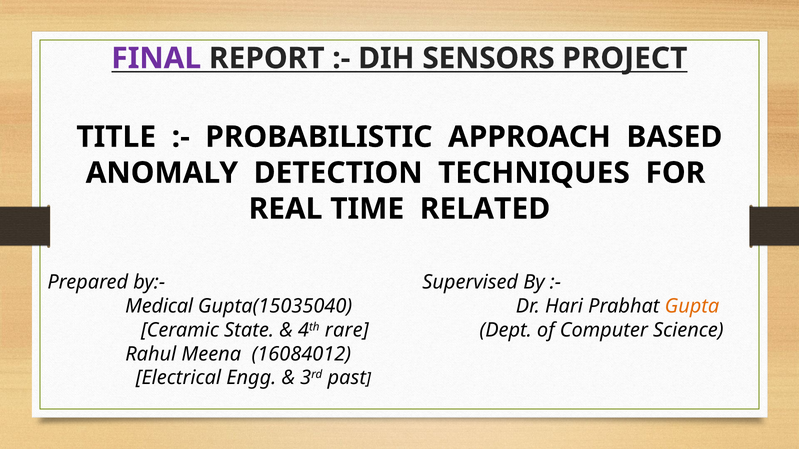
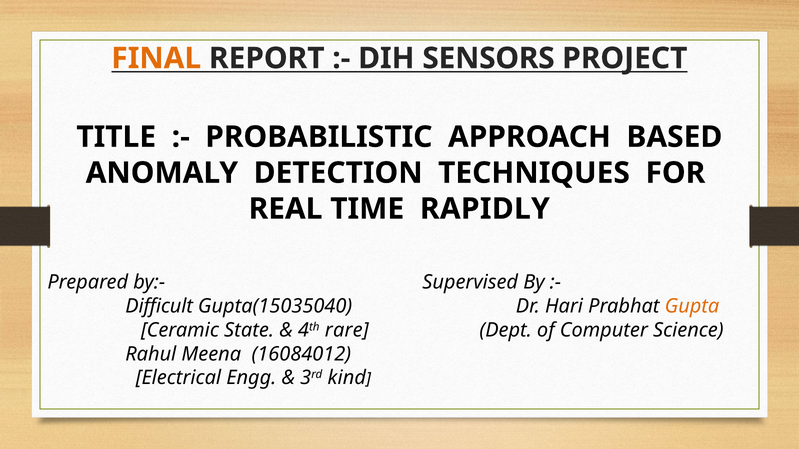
FINAL colour: purple -> orange
RELATED: RELATED -> RAPIDLY
Medical: Medical -> Difficult
past: past -> kind
